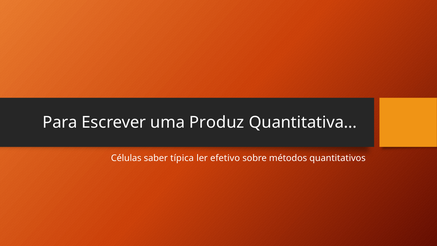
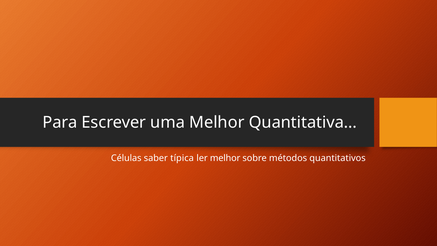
uma Produz: Produz -> Melhor
ler efetivo: efetivo -> melhor
